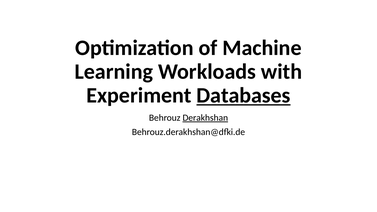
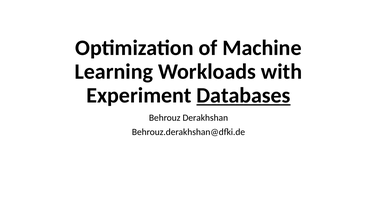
Derakhshan underline: present -> none
